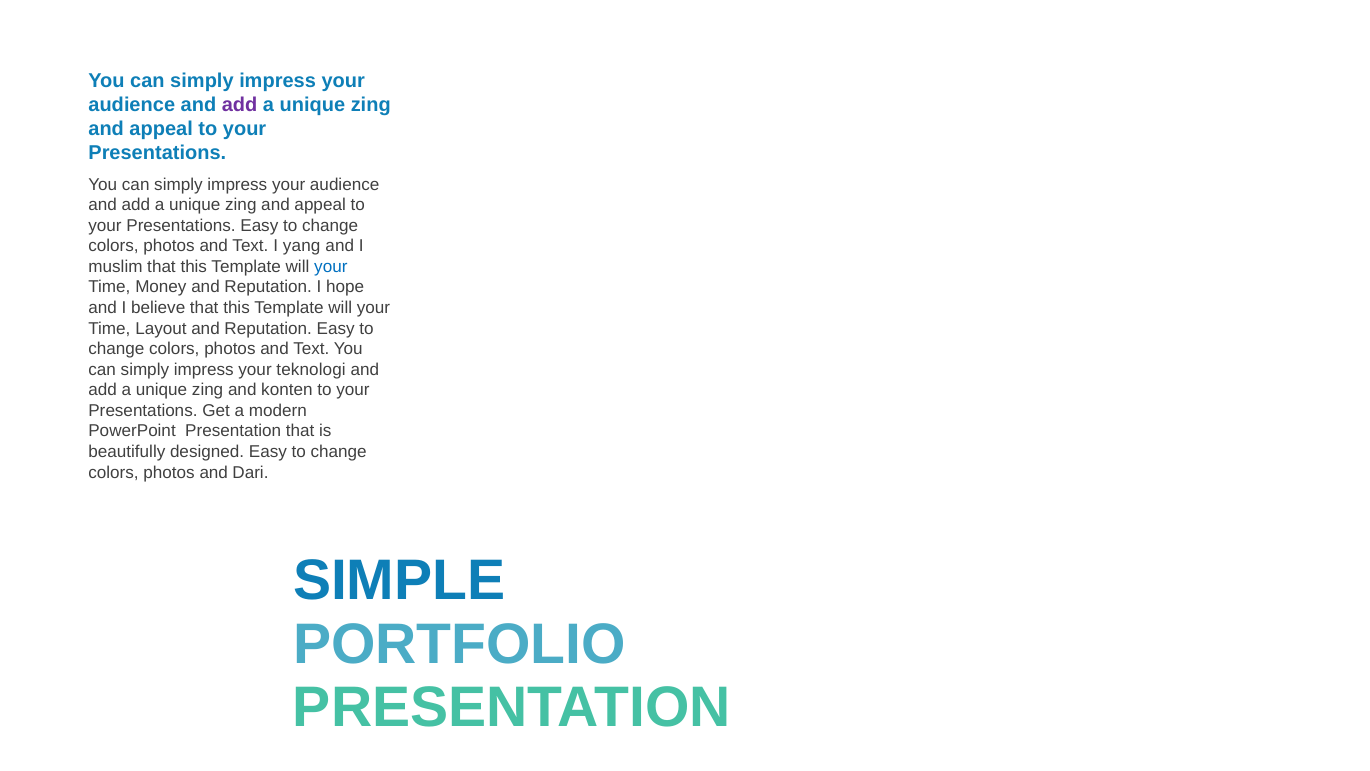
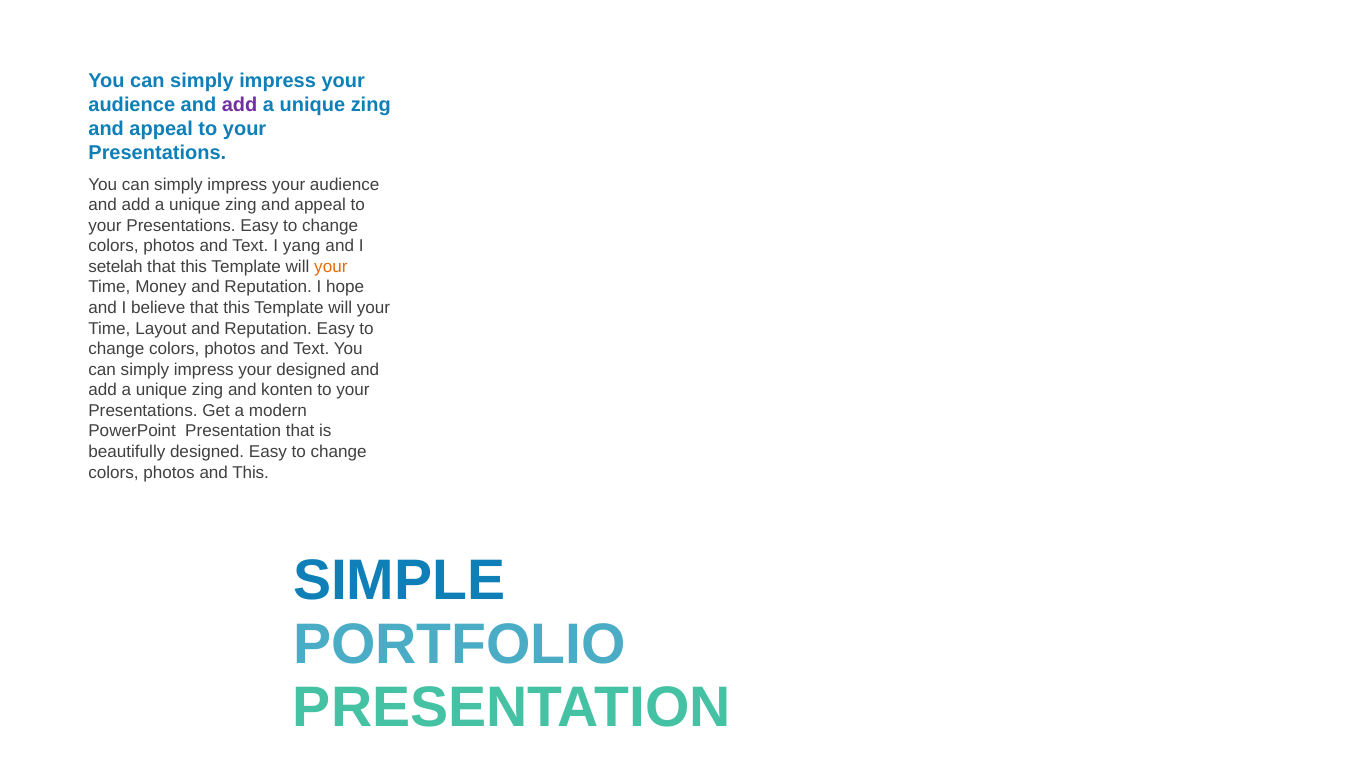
muslim: muslim -> setelah
your at (331, 267) colour: blue -> orange
your teknologi: teknologi -> designed
and Dari: Dari -> This
